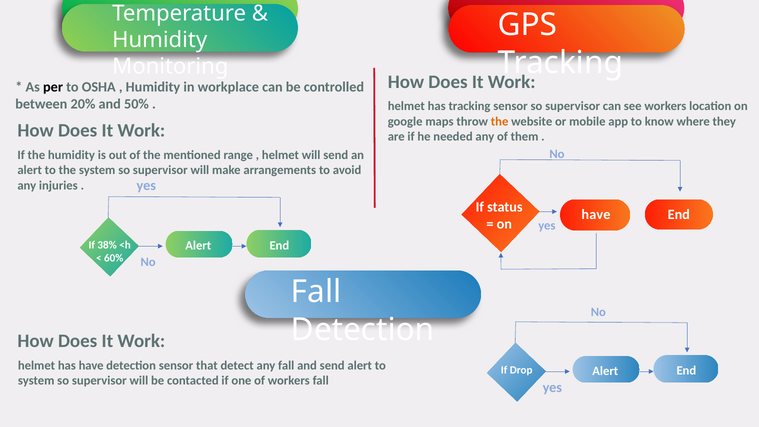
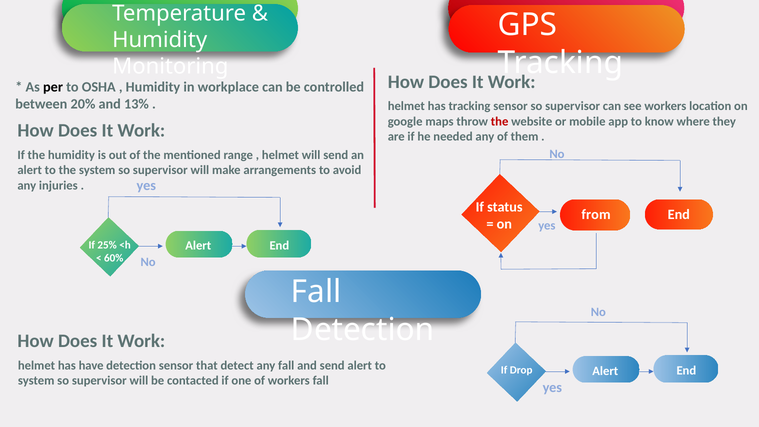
50%: 50% -> 13%
the at (500, 121) colour: orange -> red
have at (596, 215): have -> from
38%: 38% -> 25%
